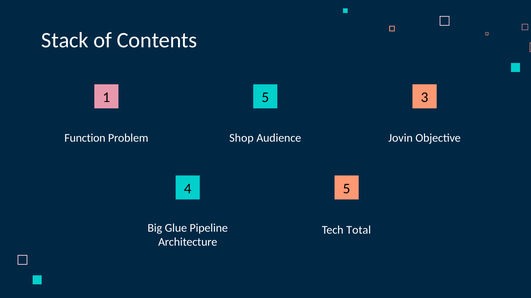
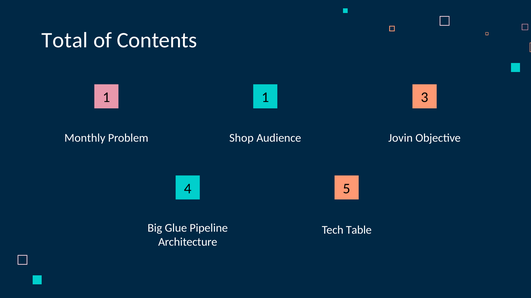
Stack: Stack -> Total
1 5: 5 -> 1
Function: Function -> Monthly
Total: Total -> Table
